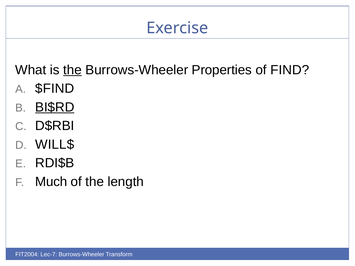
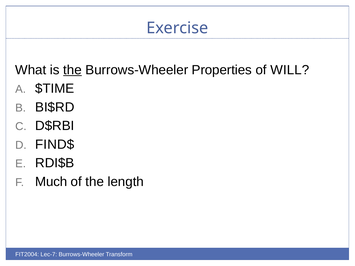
FIND: FIND -> WILL
$FIND: $FIND -> $TIME
BI$RD underline: present -> none
WILL$: WILL$ -> FIND$
